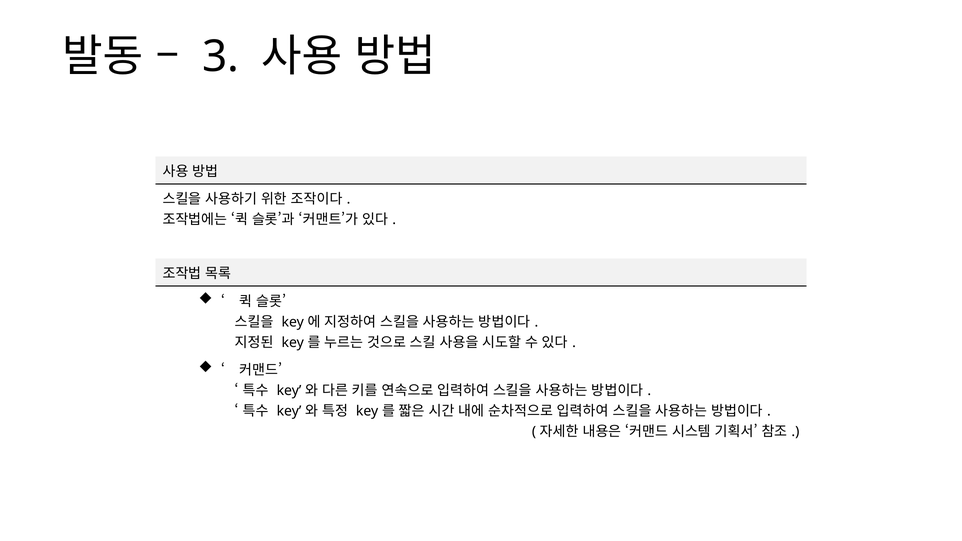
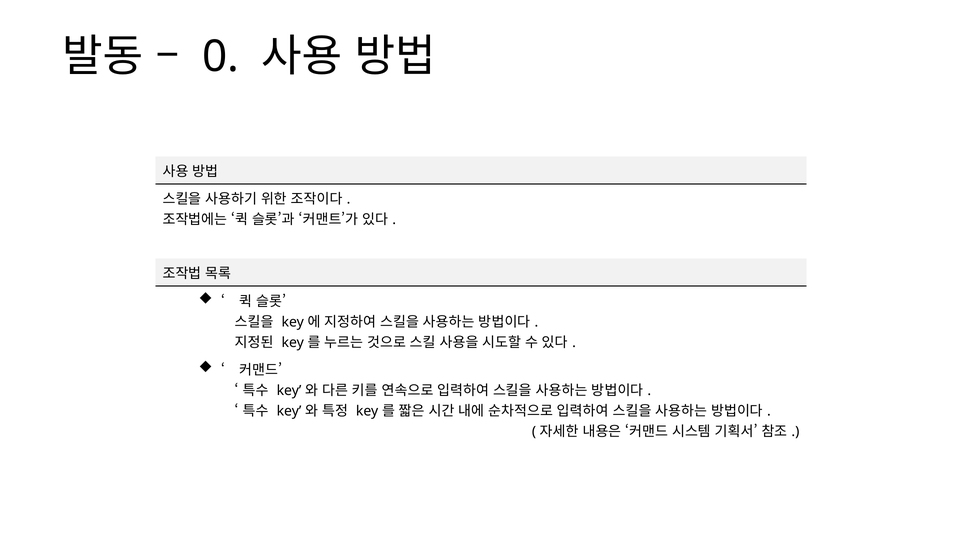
3: 3 -> 0
